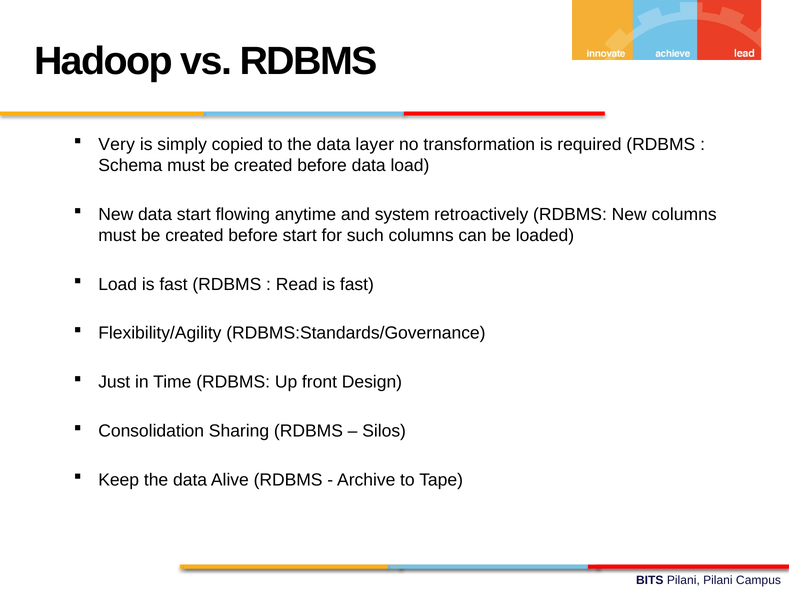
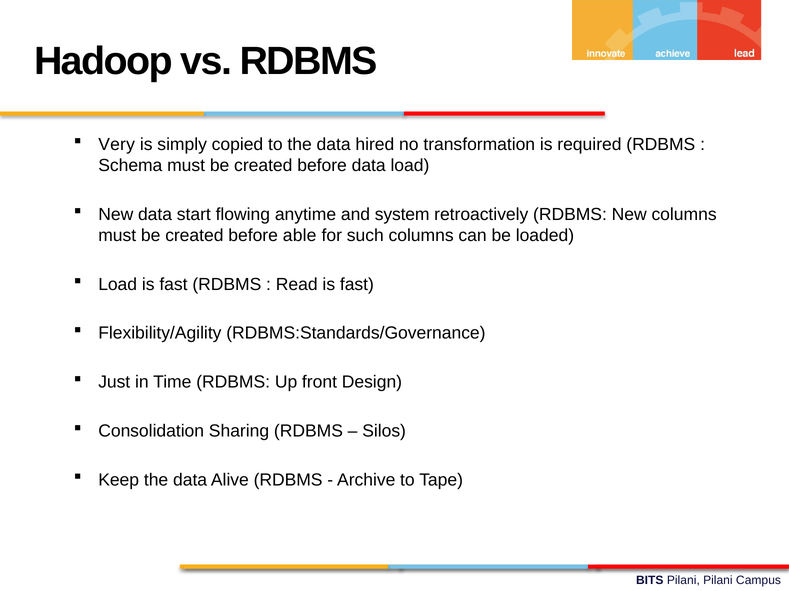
layer: layer -> hired
before start: start -> able
